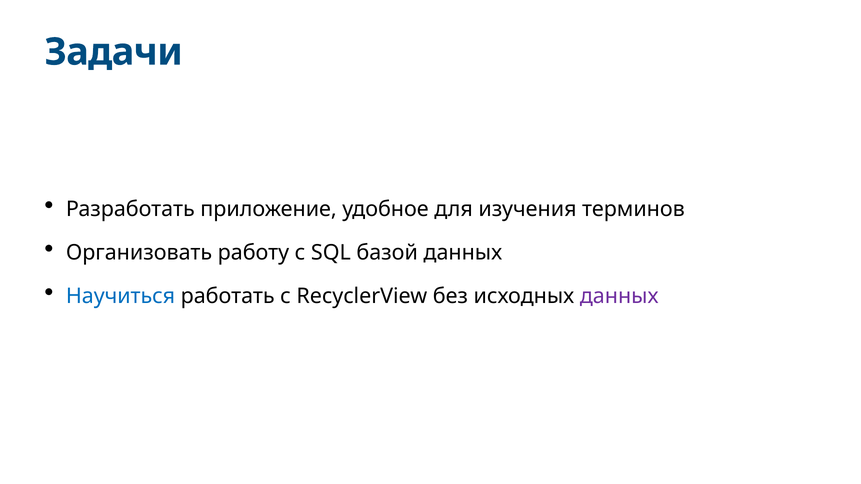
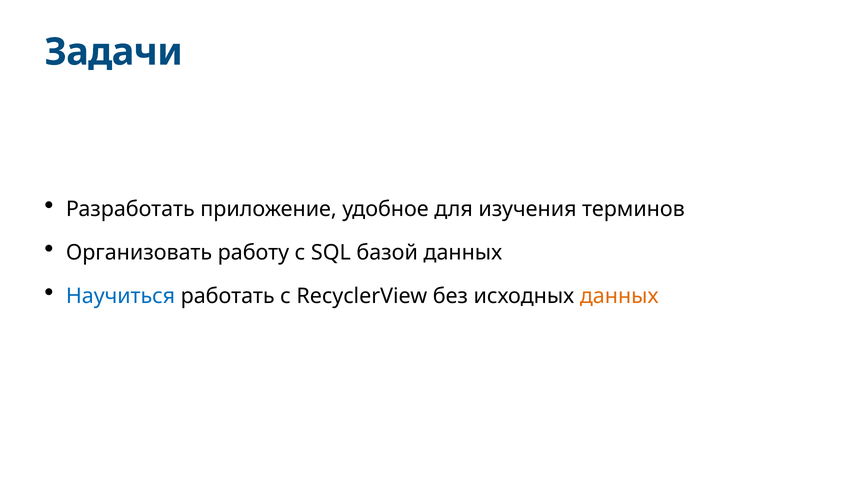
данных at (619, 296) colour: purple -> orange
